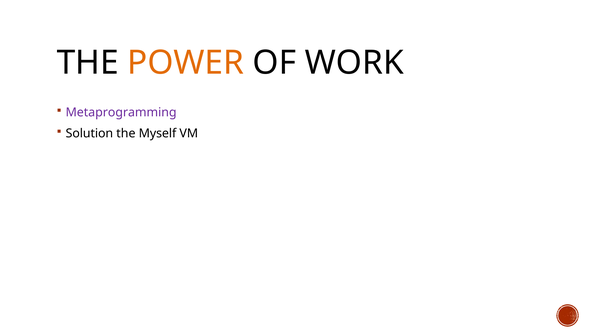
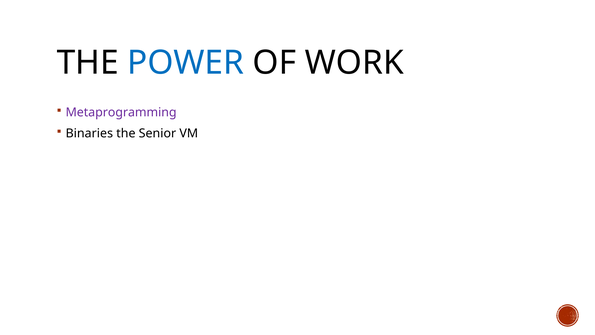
POWER colour: orange -> blue
Solution: Solution -> Binaries
Myself: Myself -> Senior
